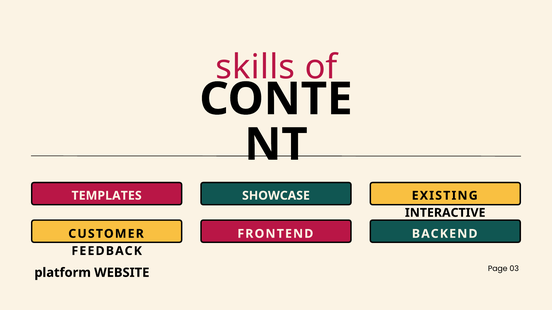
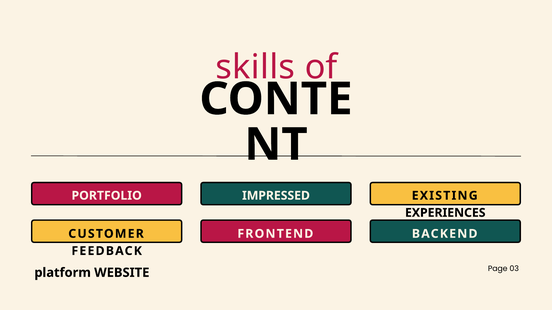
TEMPLATES: TEMPLATES -> PORTFOLIO
SHOWCASE: SHOWCASE -> IMPRESSED
INTERACTIVE: INTERACTIVE -> EXPERIENCES
